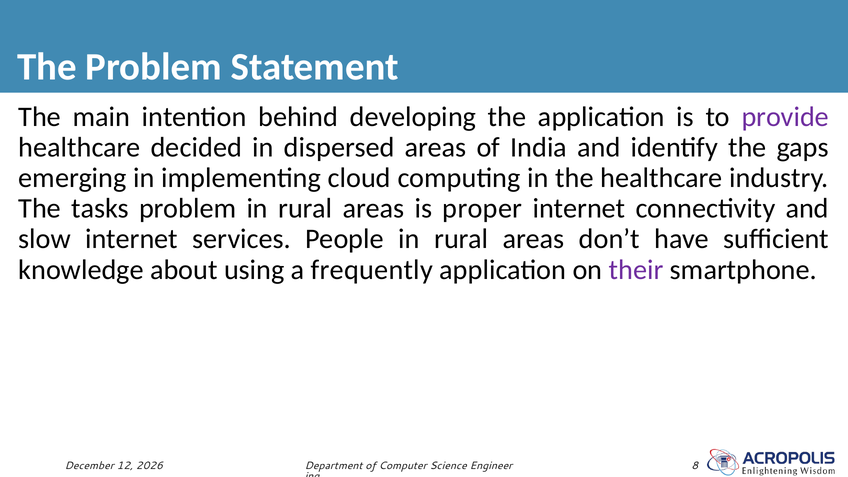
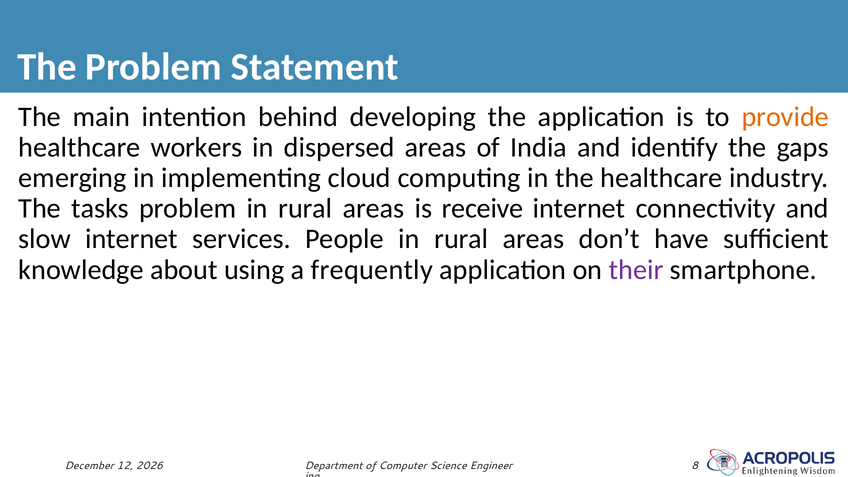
provide colour: purple -> orange
decided: decided -> workers
proper: proper -> receive
